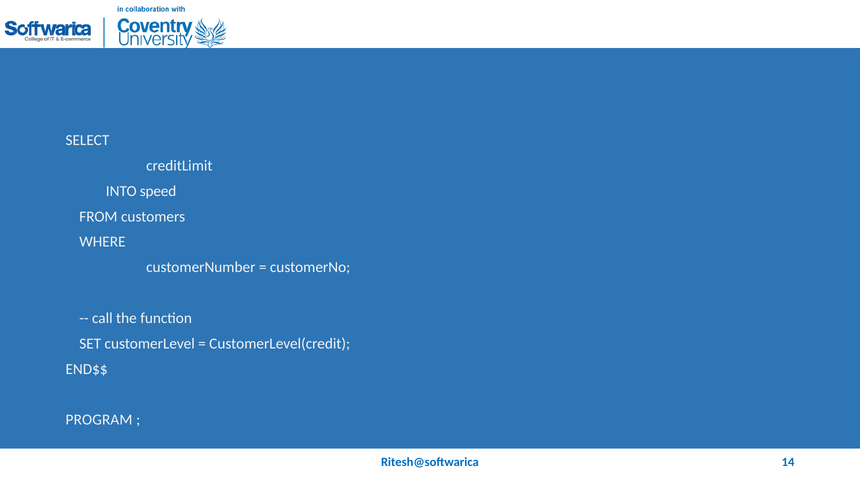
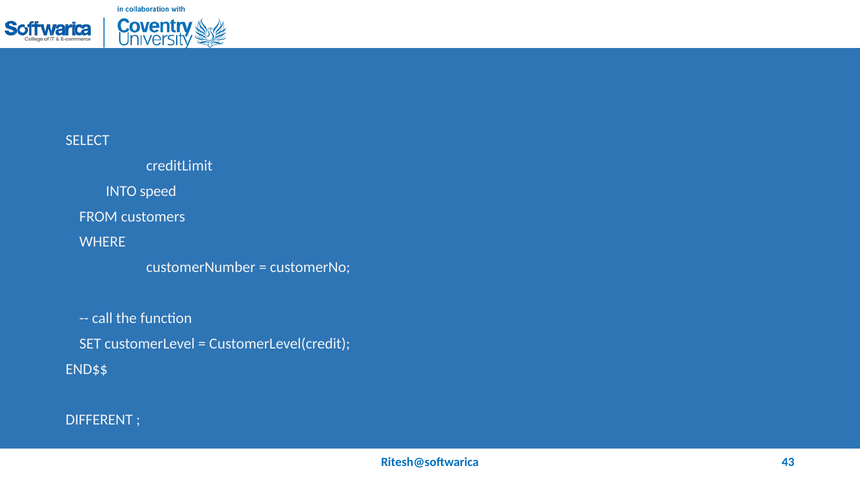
PROGRAM: PROGRAM -> DIFFERENT
14: 14 -> 43
